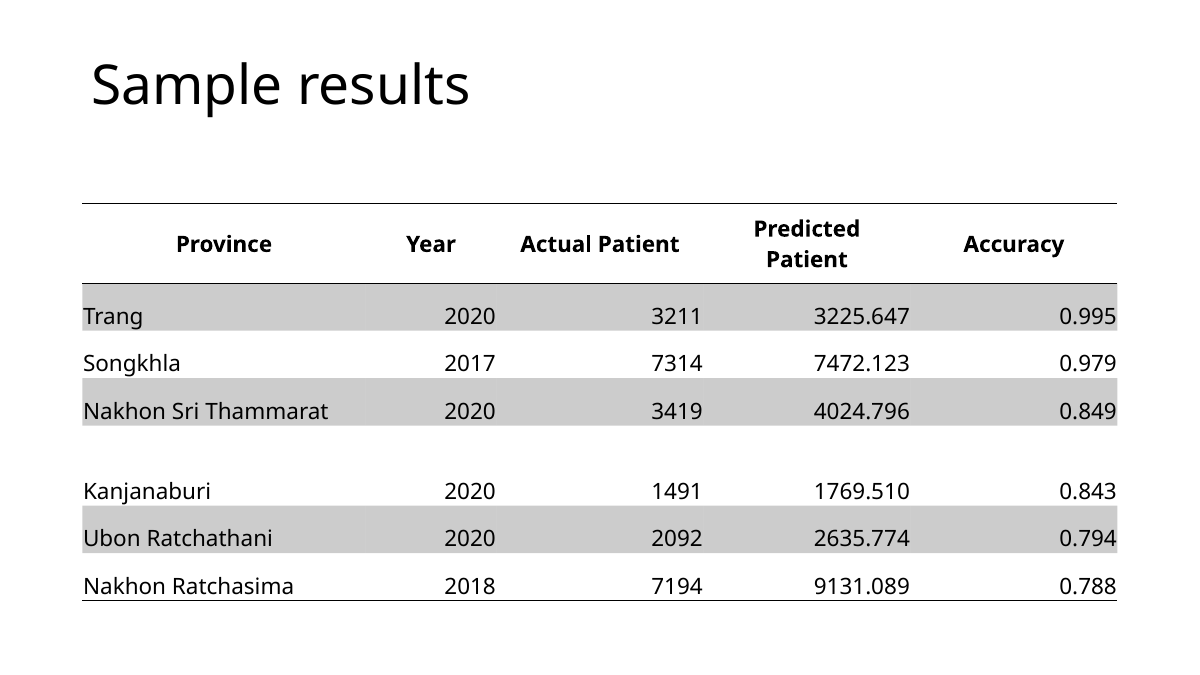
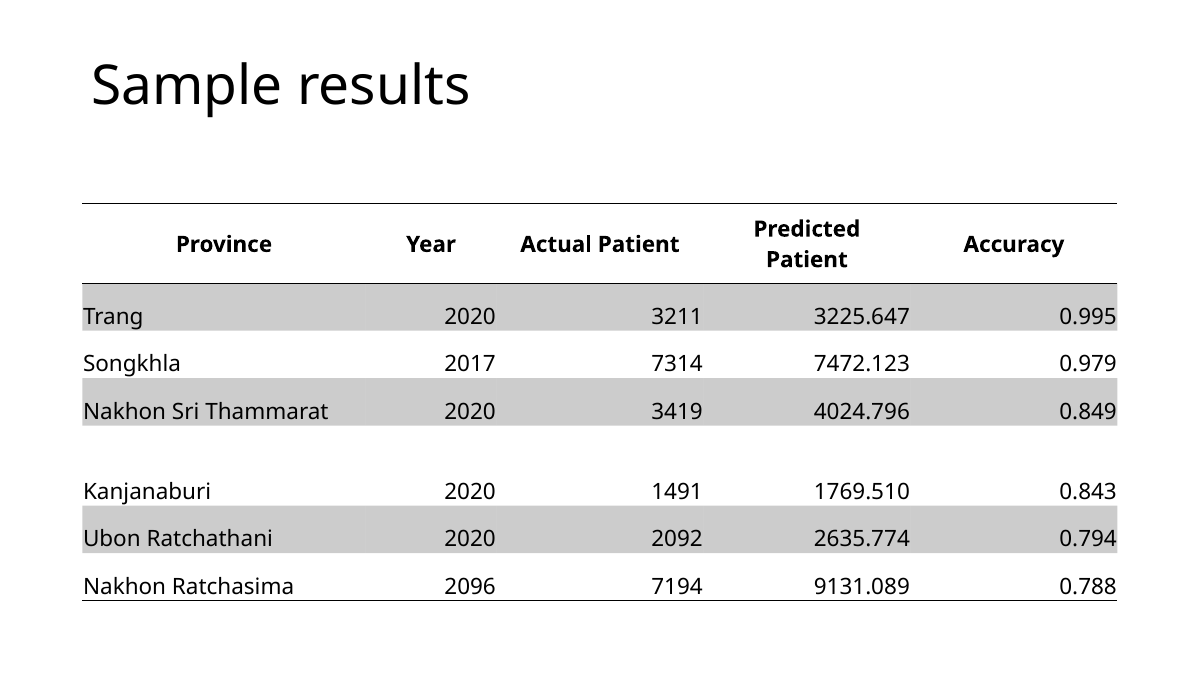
2018: 2018 -> 2096
